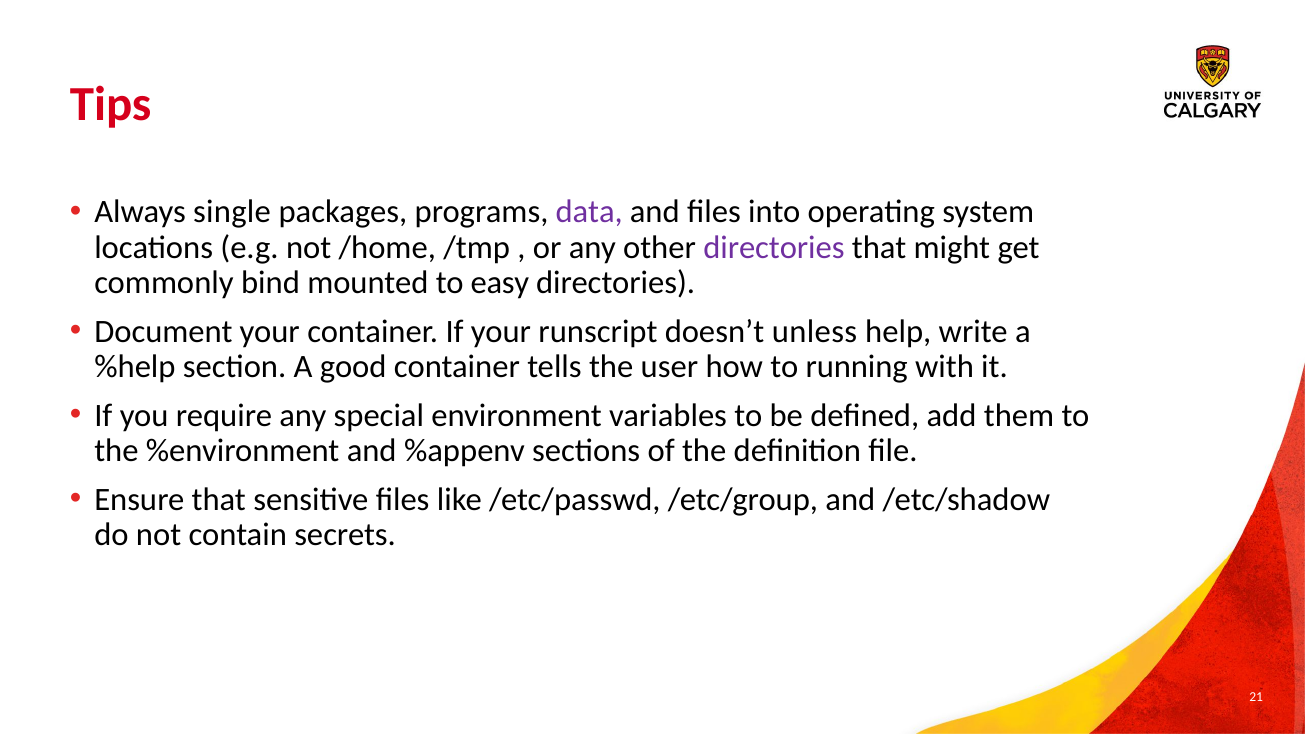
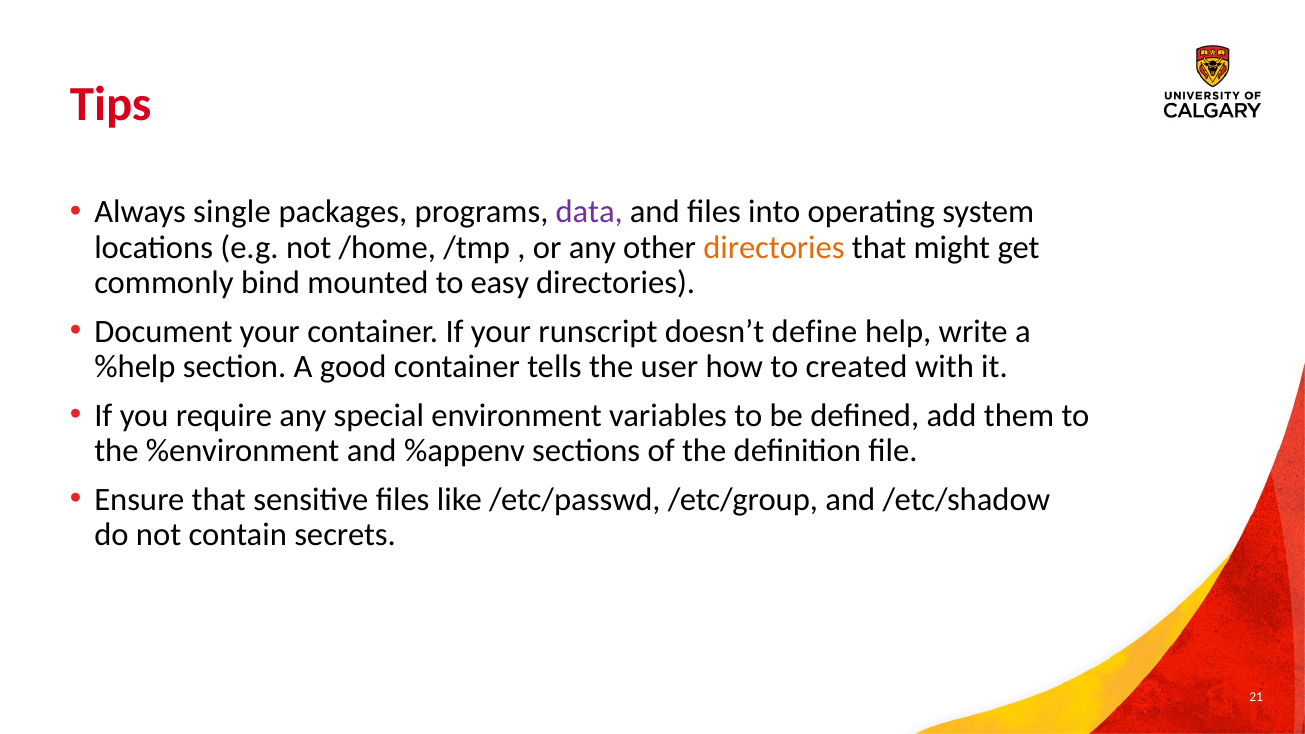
directories at (774, 247) colour: purple -> orange
unless: unless -> define
running: running -> created
